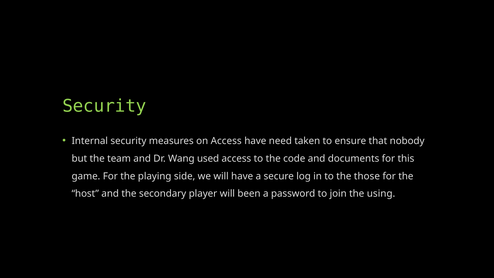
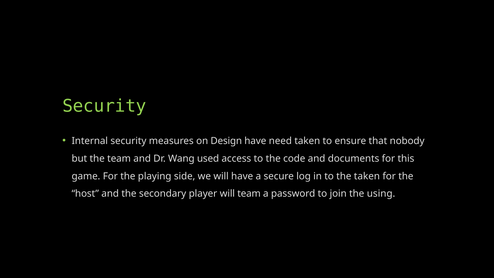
on Access: Access -> Design
the those: those -> taken
will been: been -> team
